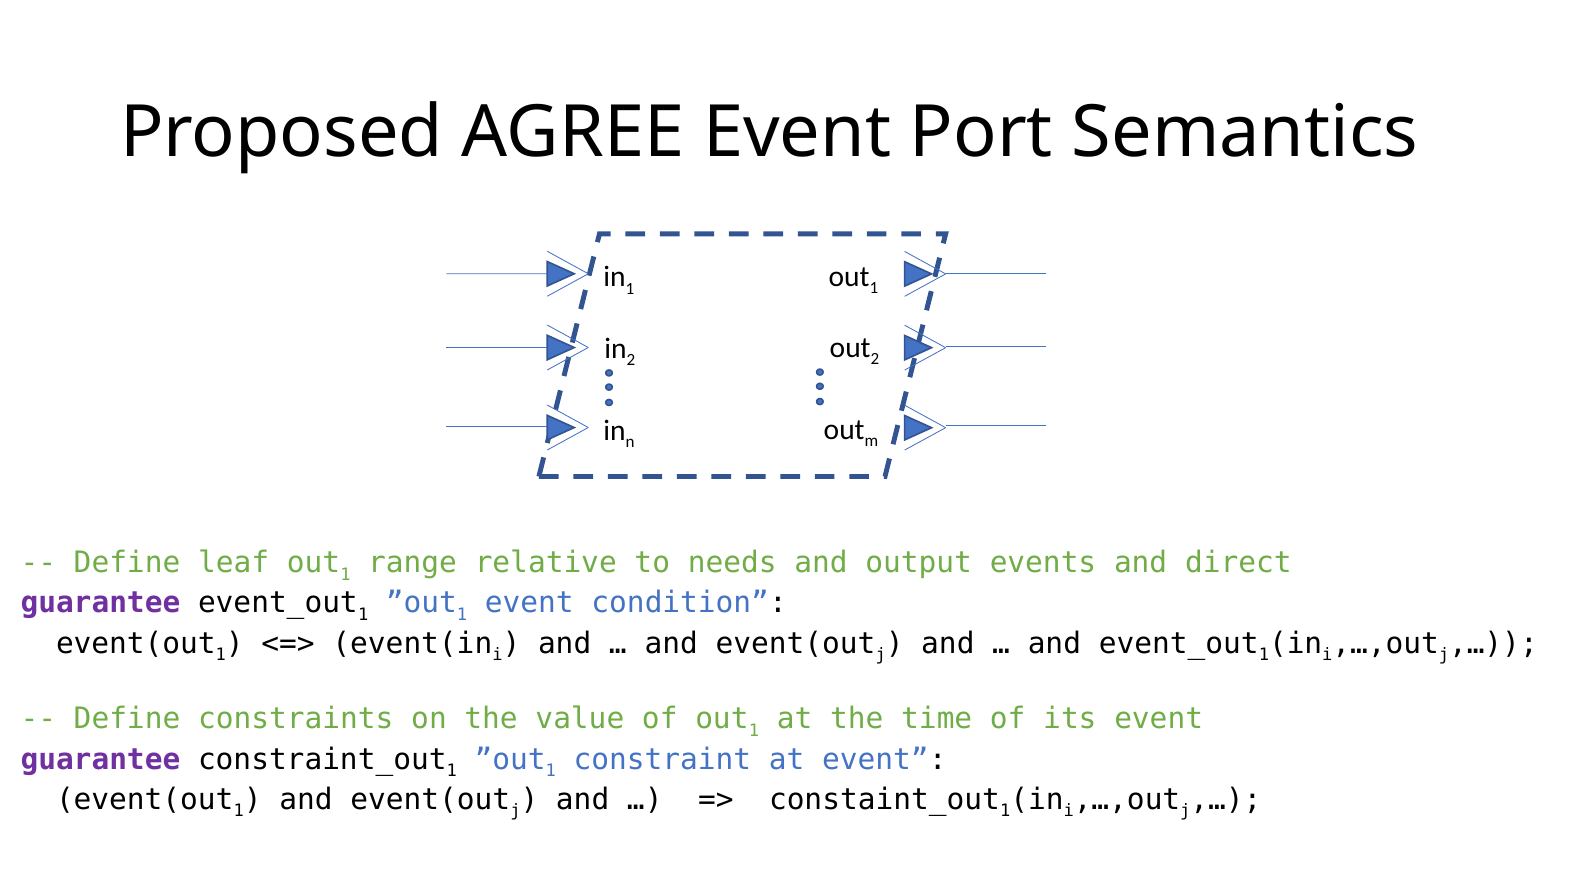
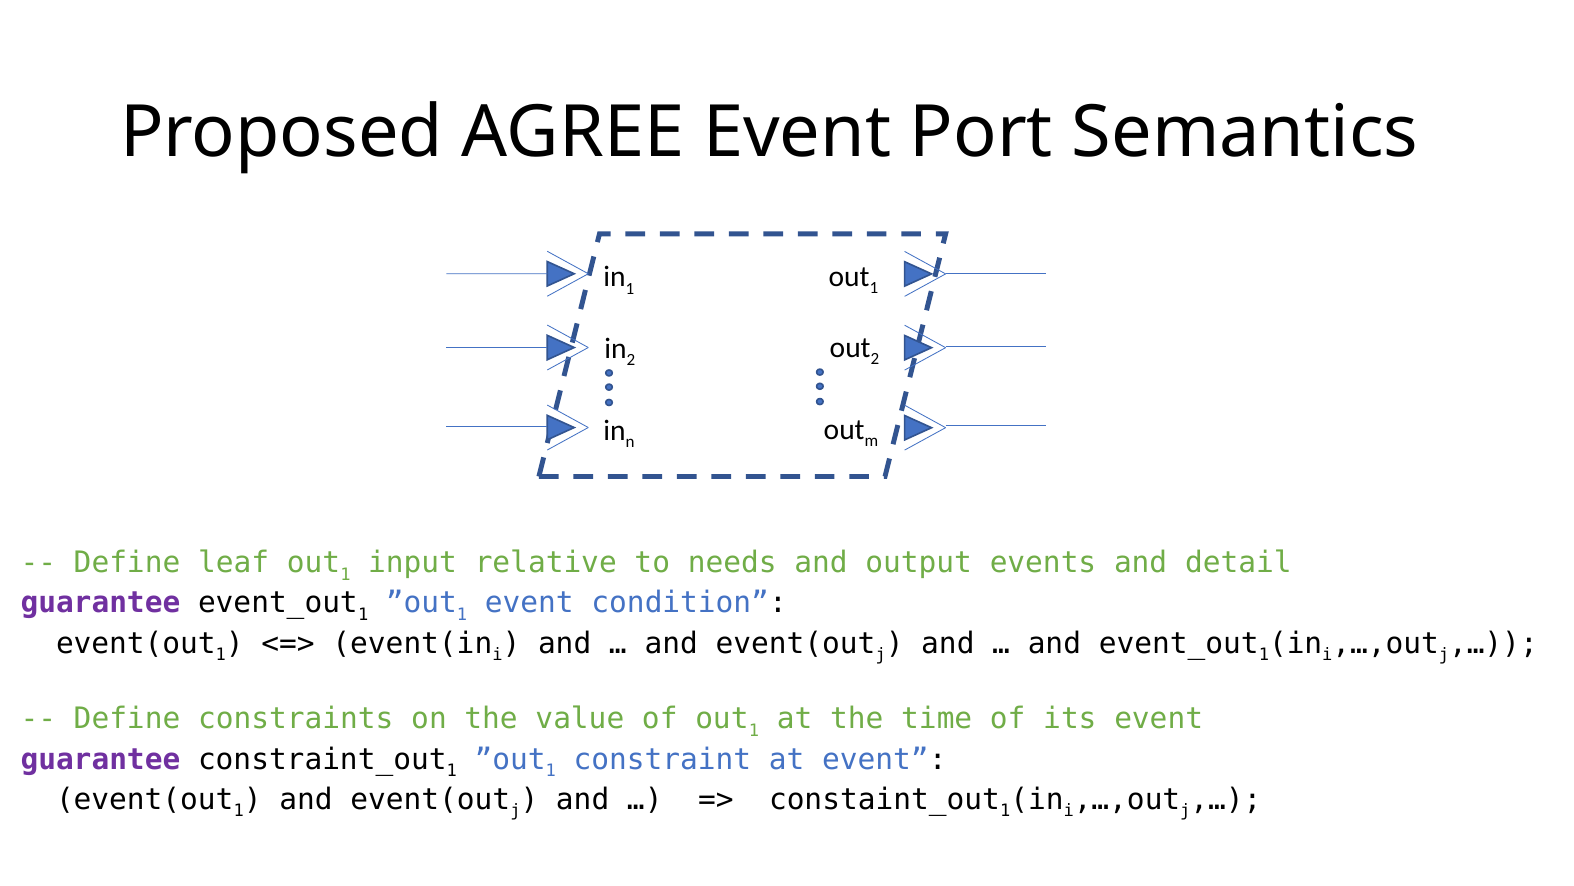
range: range -> input
direct: direct -> detail
